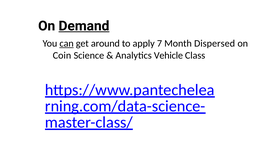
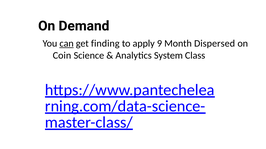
Demand underline: present -> none
around: around -> finding
7: 7 -> 9
Vehicle: Vehicle -> System
